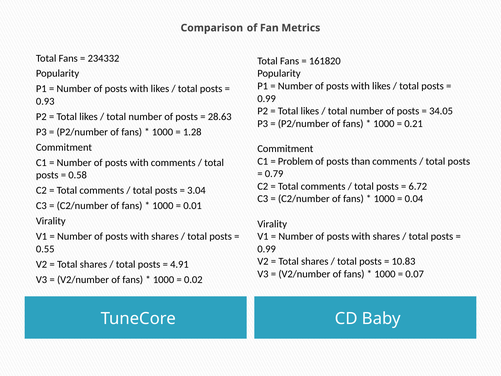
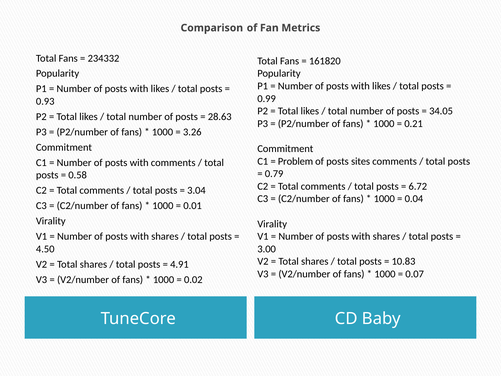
1.28: 1.28 -> 3.26
than: than -> sites
0.55: 0.55 -> 4.50
0.99 at (267, 249): 0.99 -> 3.00
